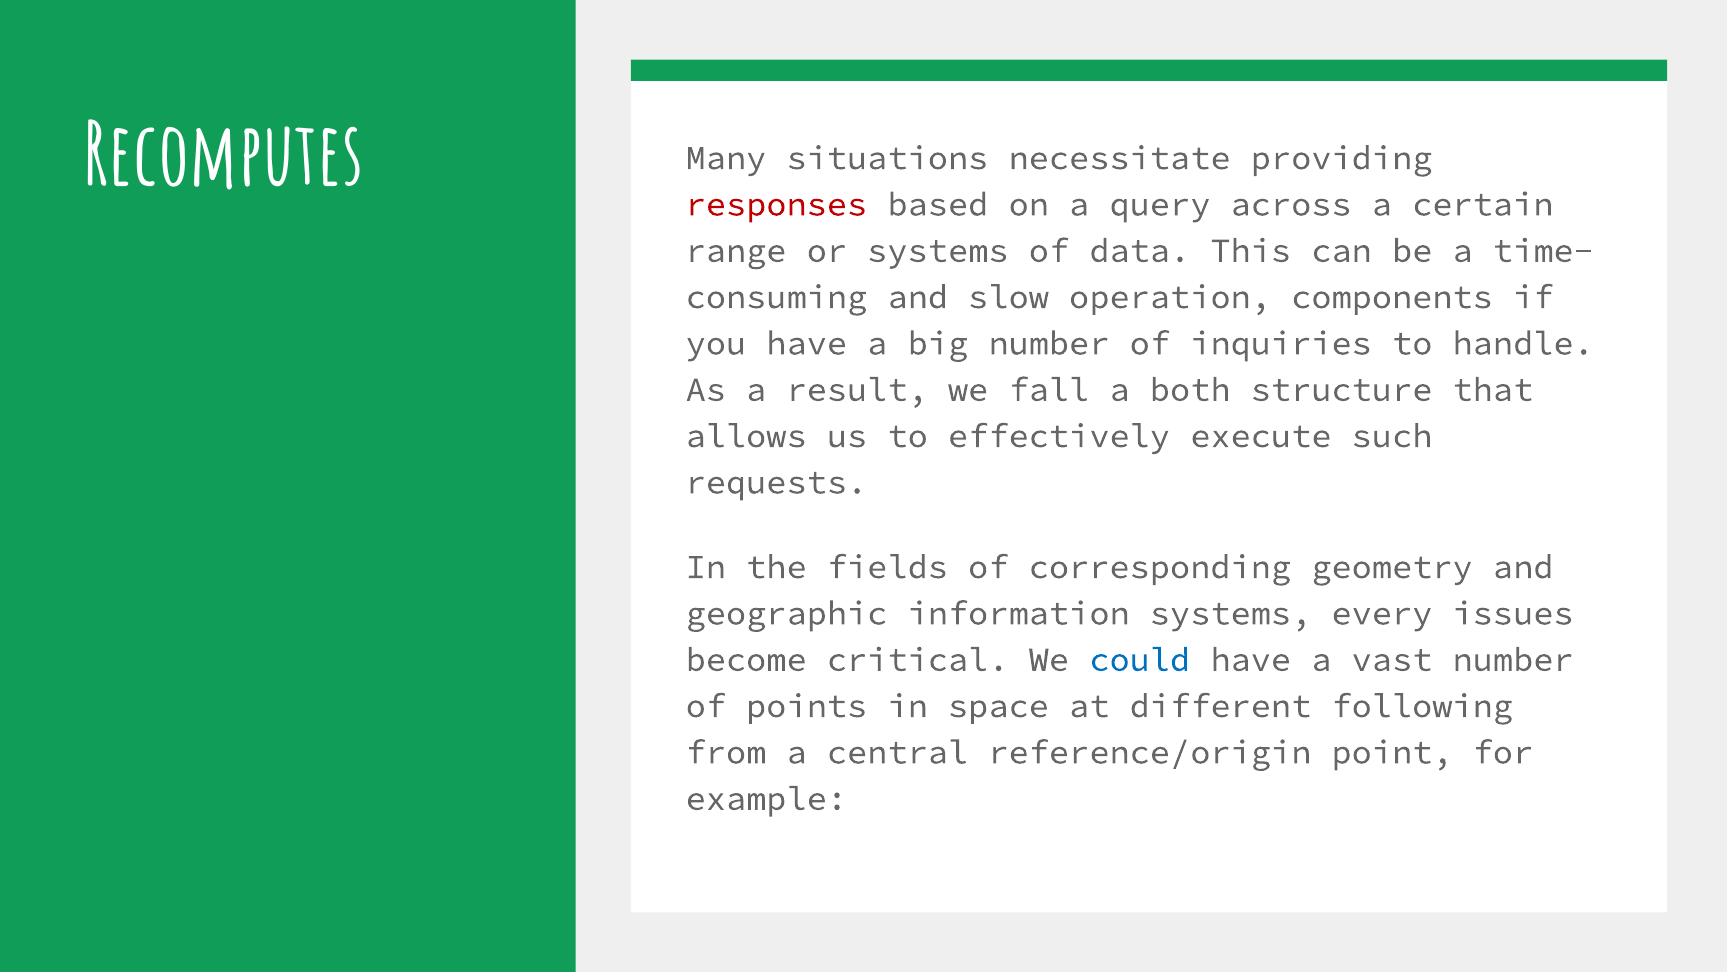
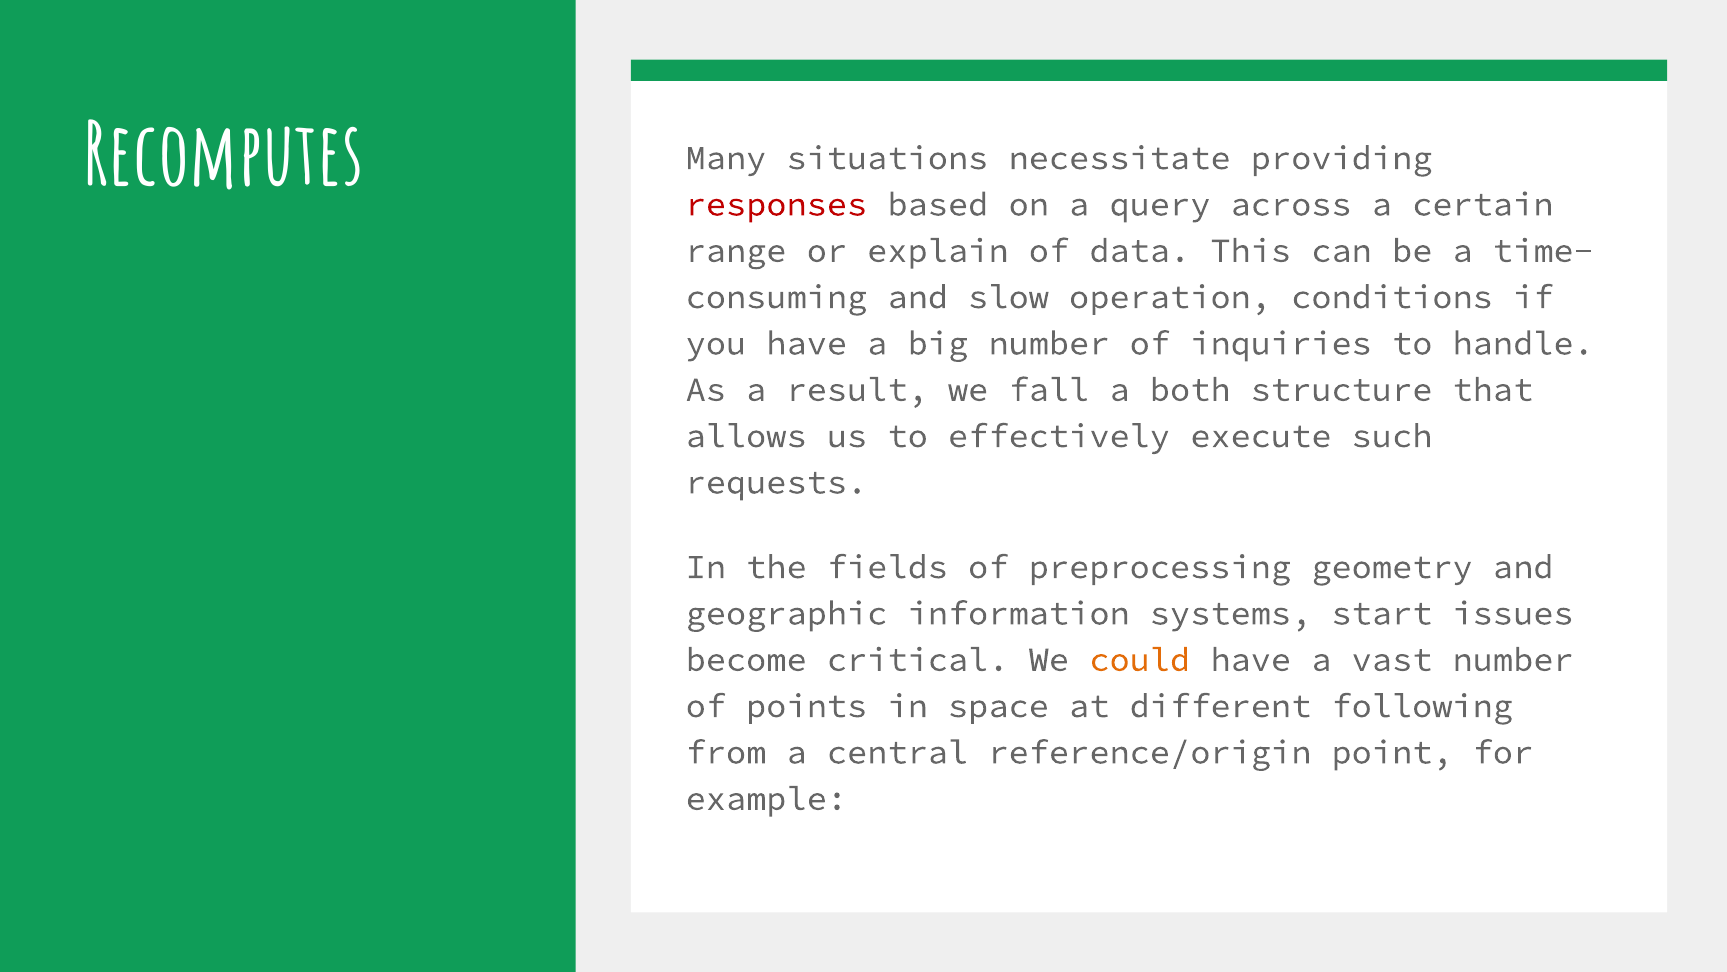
or systems: systems -> explain
components: components -> conditions
corresponding: corresponding -> preprocessing
every: every -> start
could colour: blue -> orange
